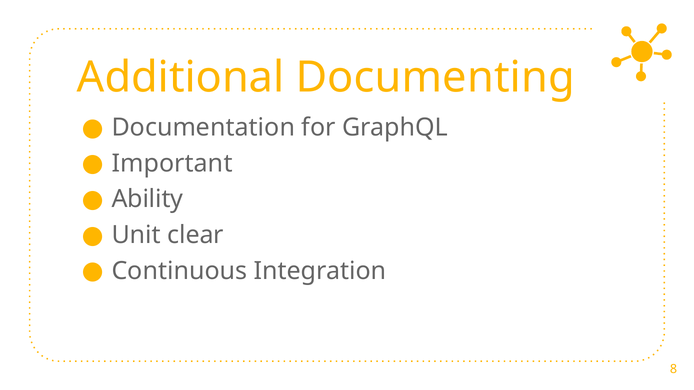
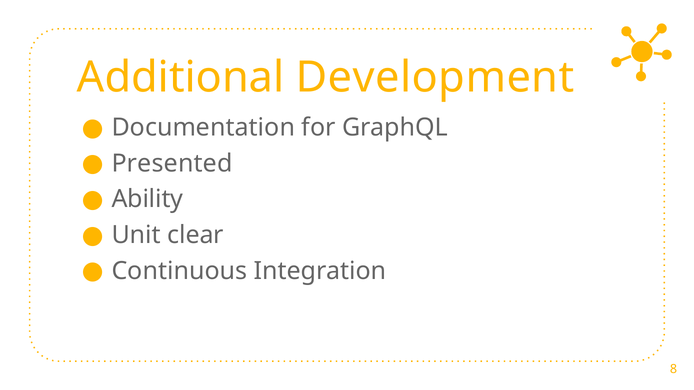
Documenting: Documenting -> Development
Important: Important -> Presented
